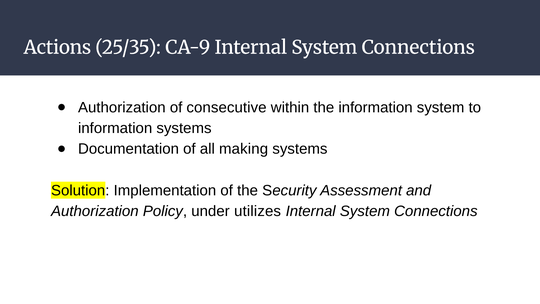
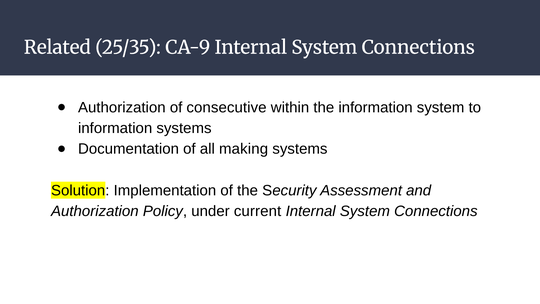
Actions: Actions -> Related
utilizes: utilizes -> current
